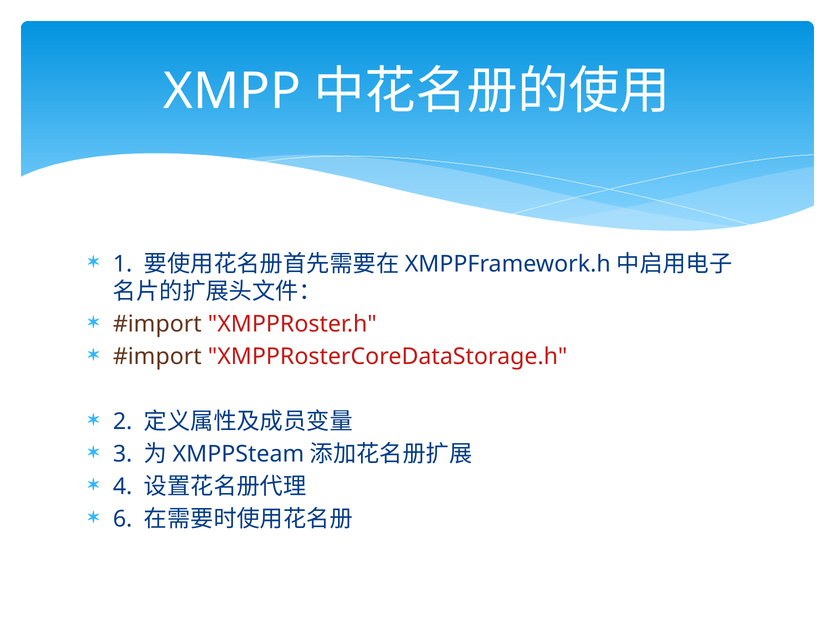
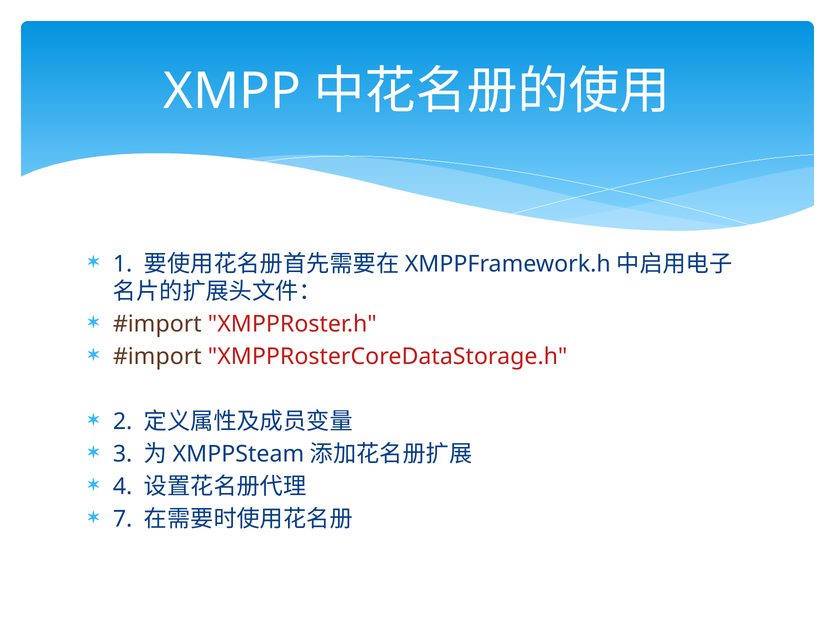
6: 6 -> 7
